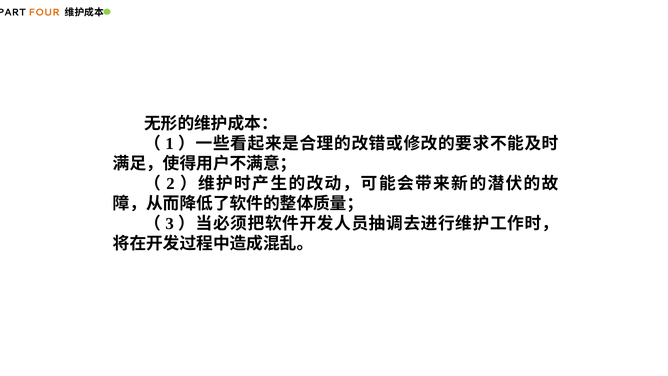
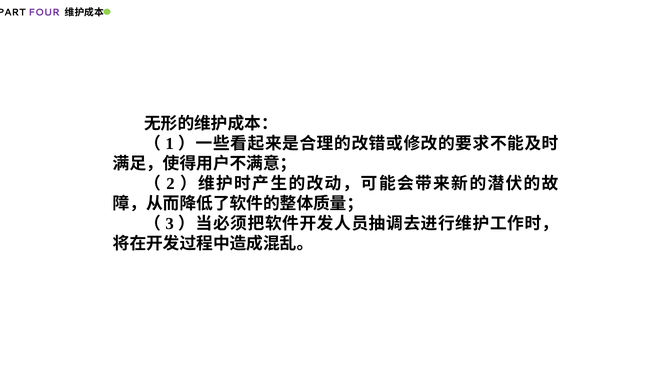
FOUR colour: orange -> purple
